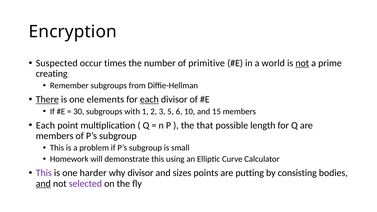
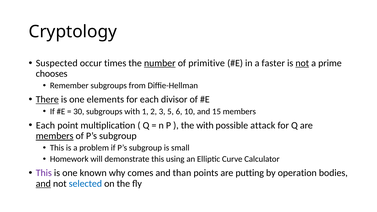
Encryption: Encryption -> Cryptology
number underline: none -> present
world: world -> faster
creating: creating -> chooses
each at (149, 100) underline: present -> none
the that: that -> with
length: length -> attack
members at (55, 136) underline: none -> present
harder: harder -> known
why divisor: divisor -> comes
sizes: sizes -> than
consisting: consisting -> operation
selected colour: purple -> blue
